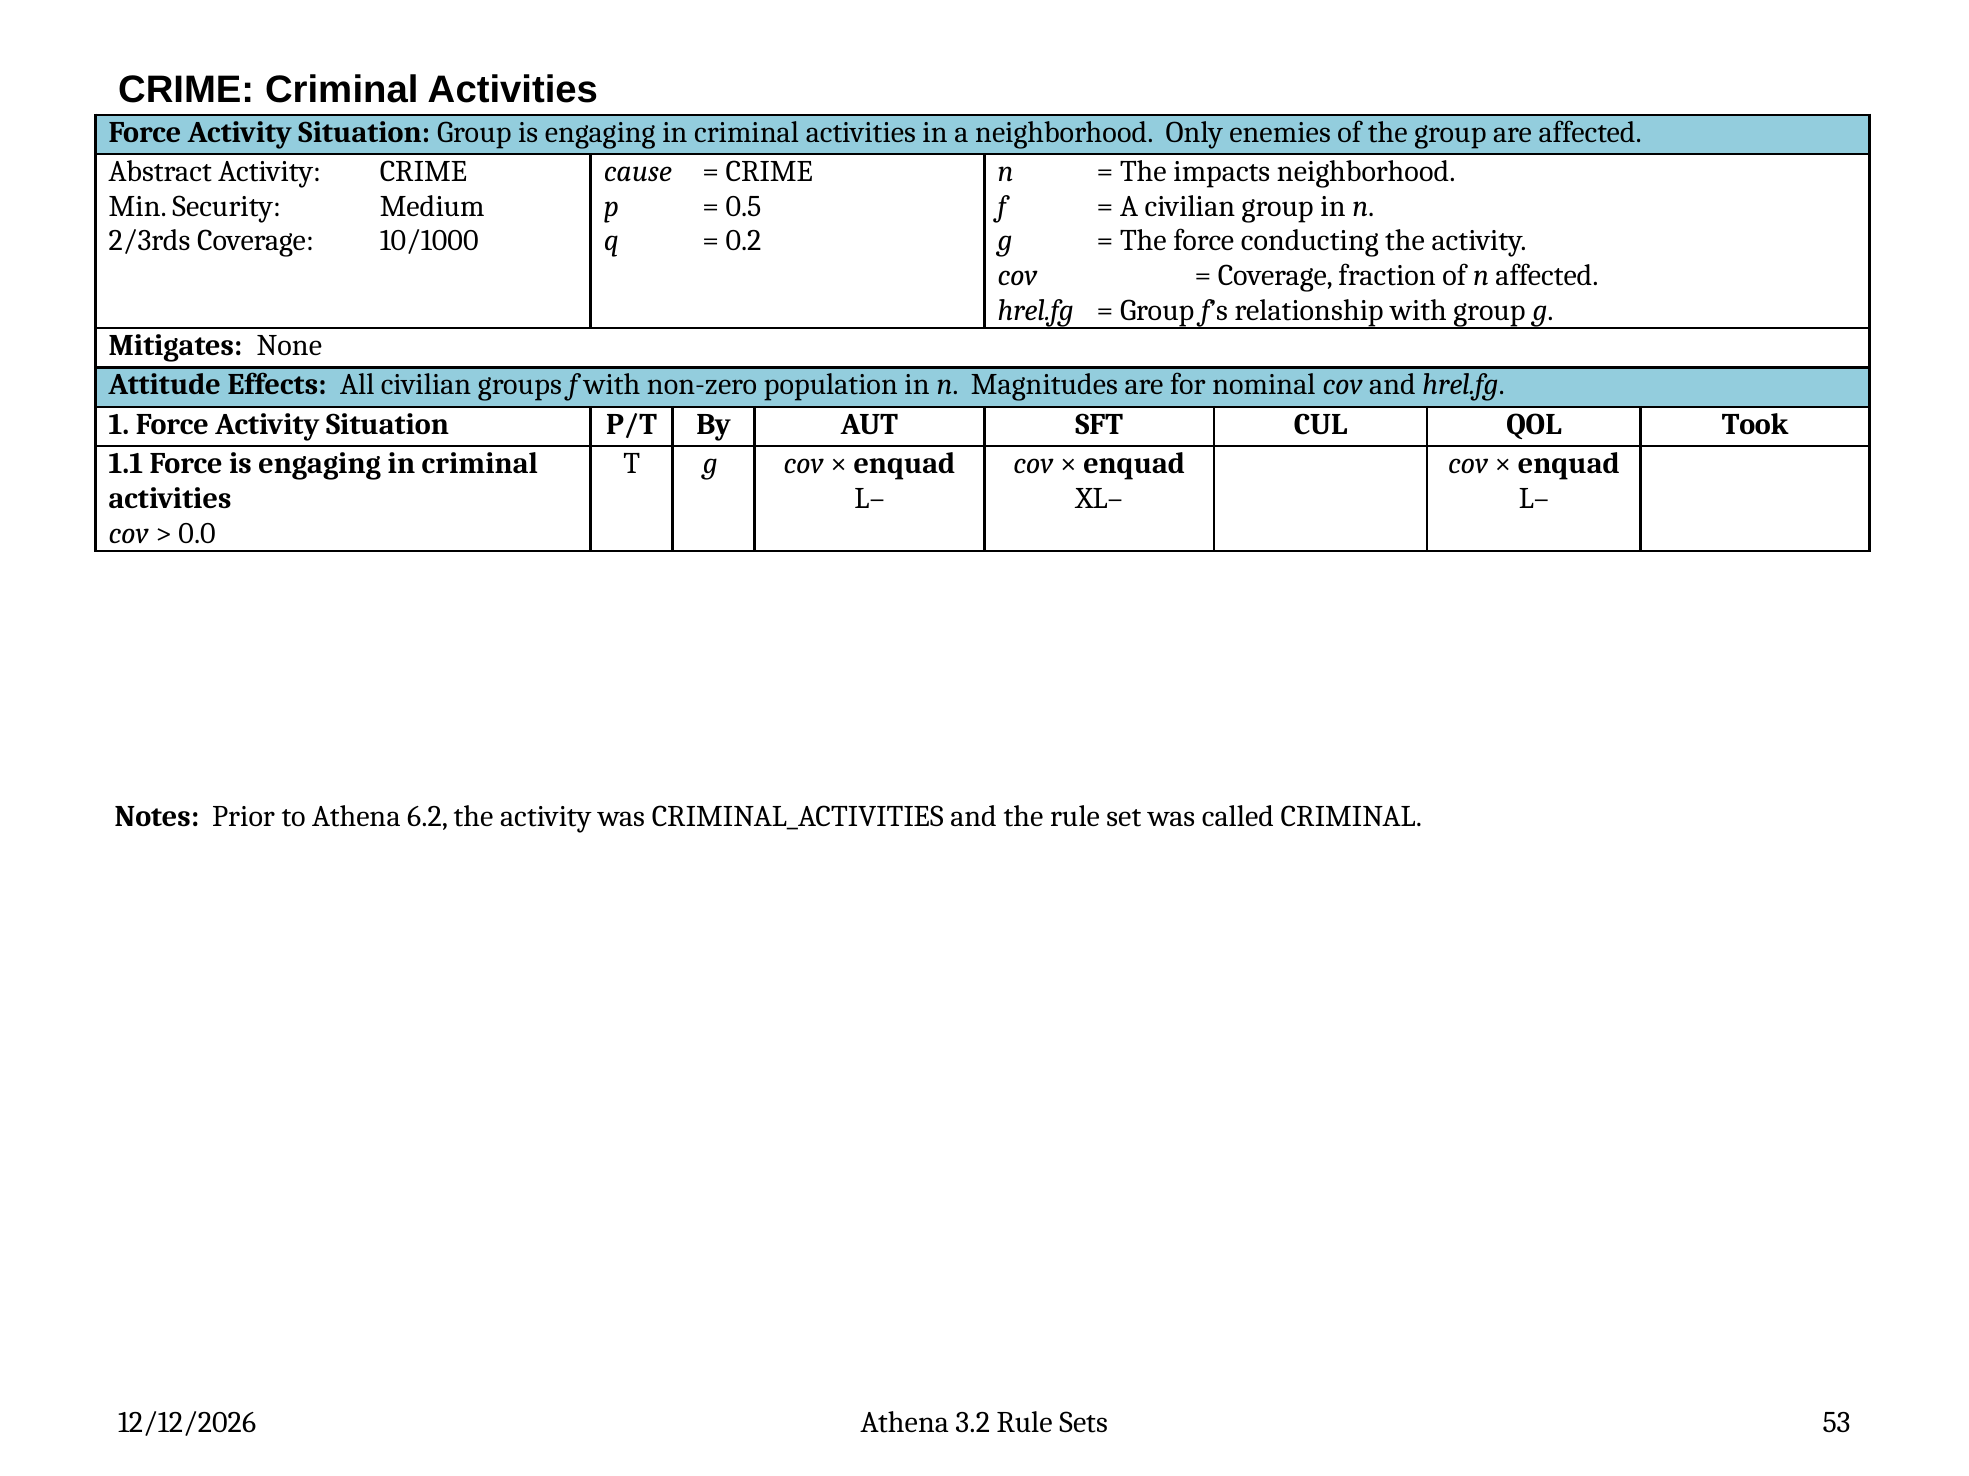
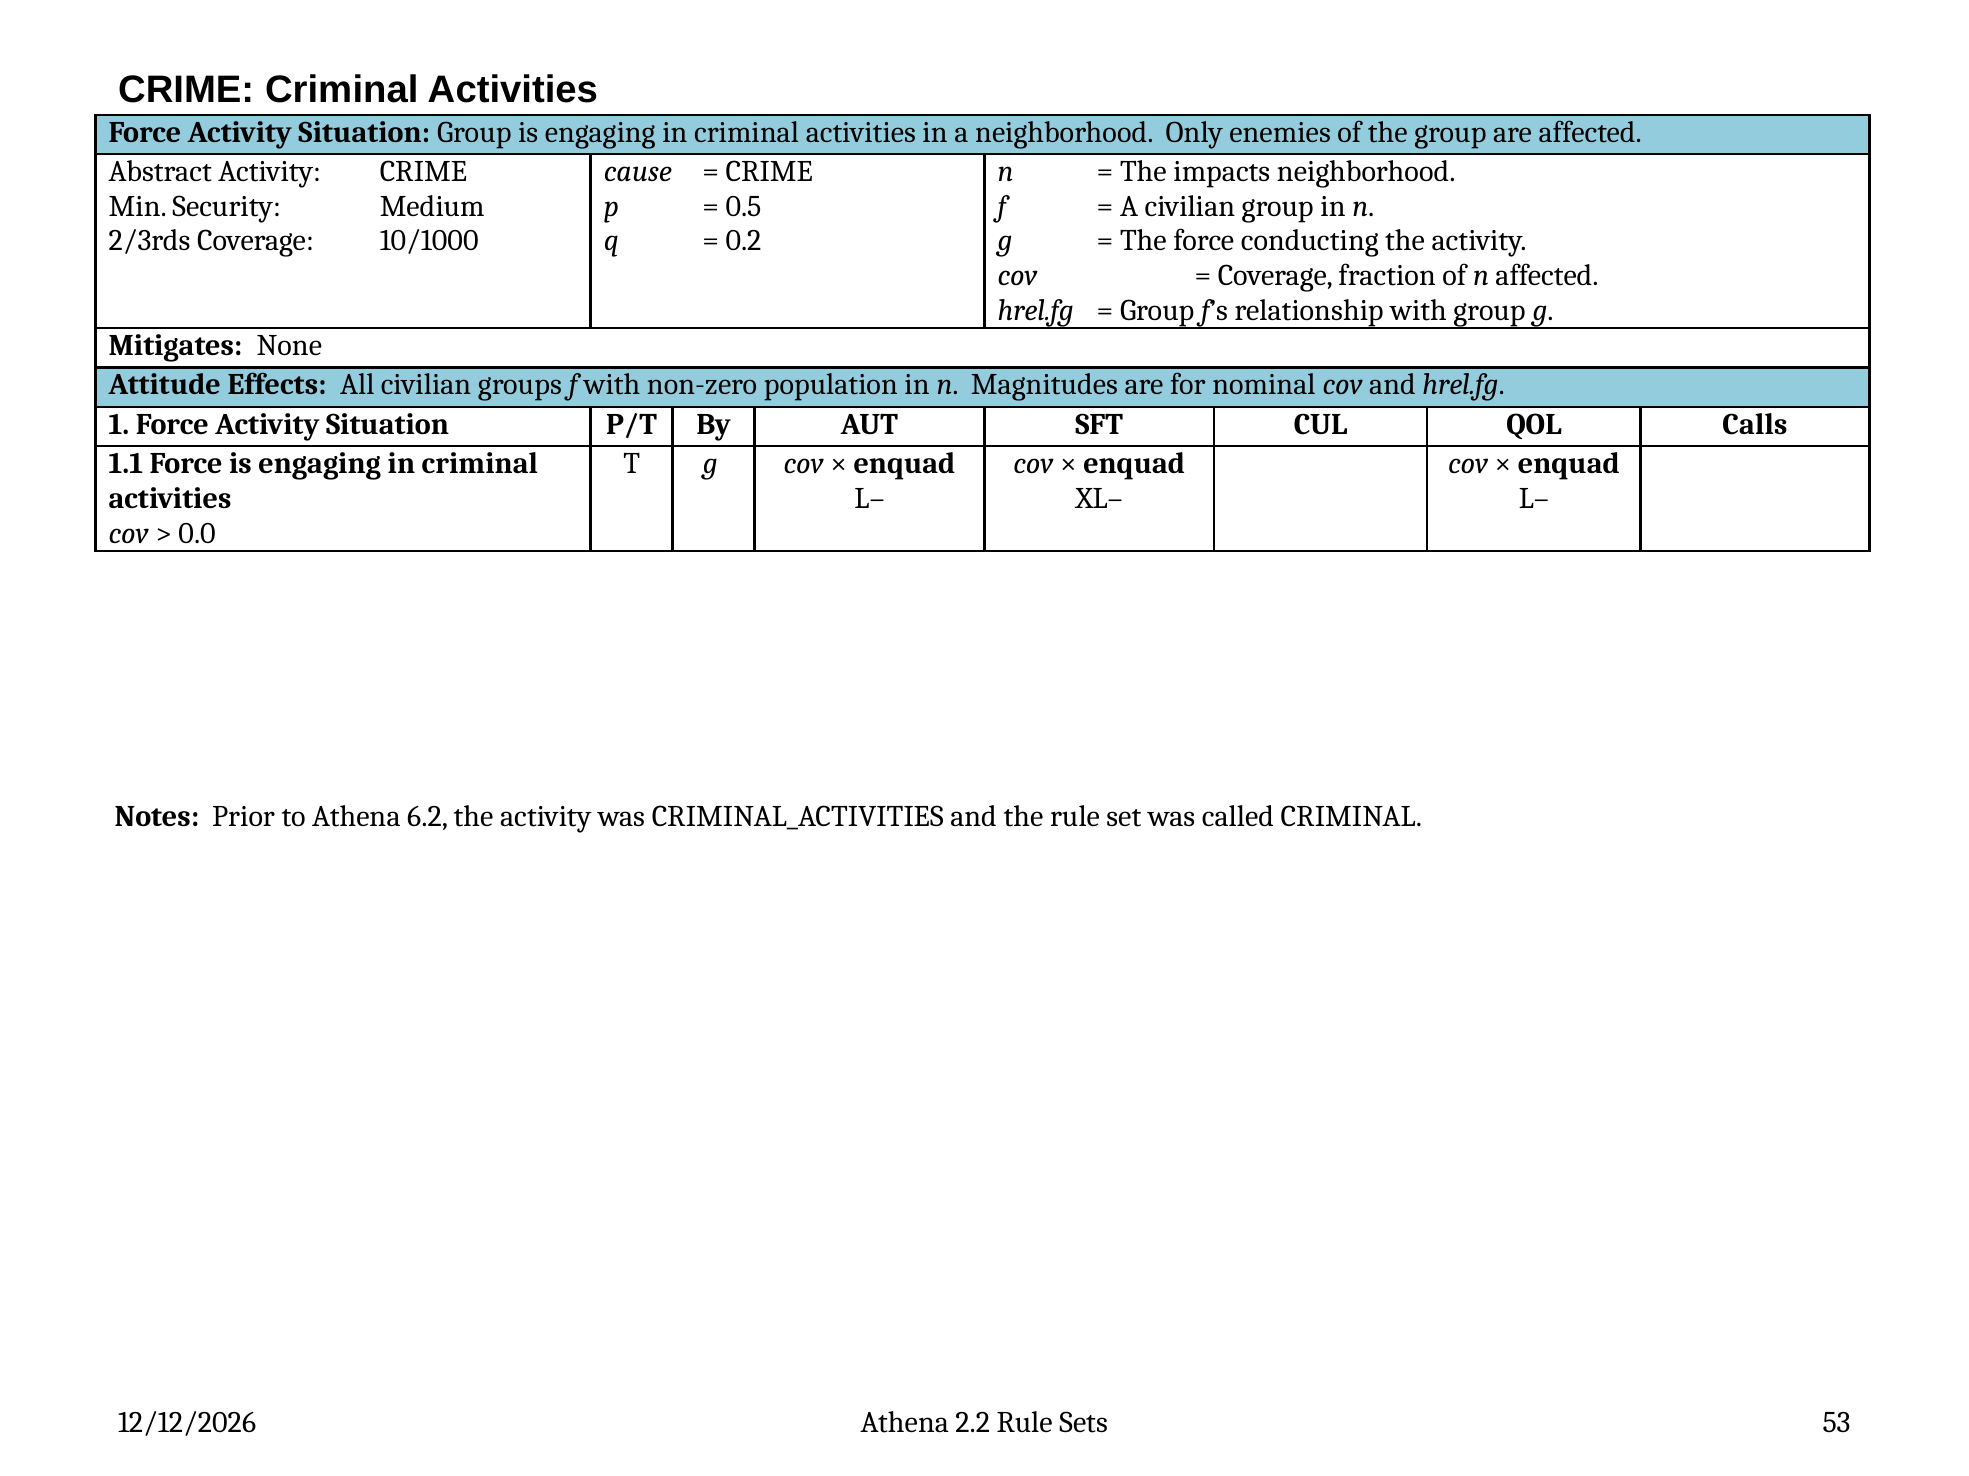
Took: Took -> Calls
3.2: 3.2 -> 2.2
